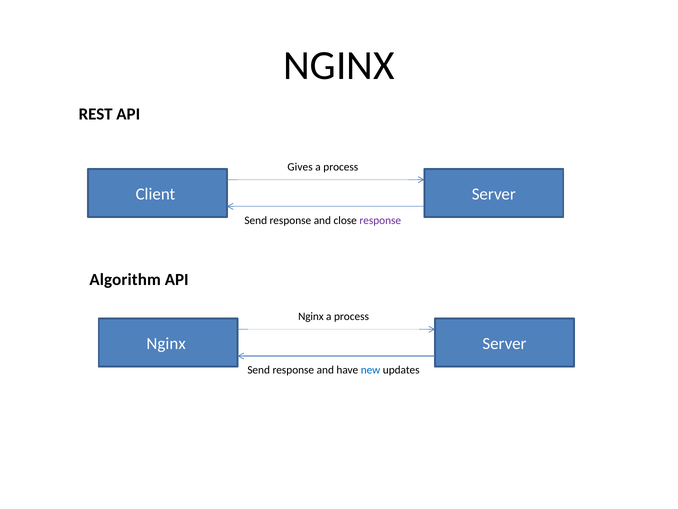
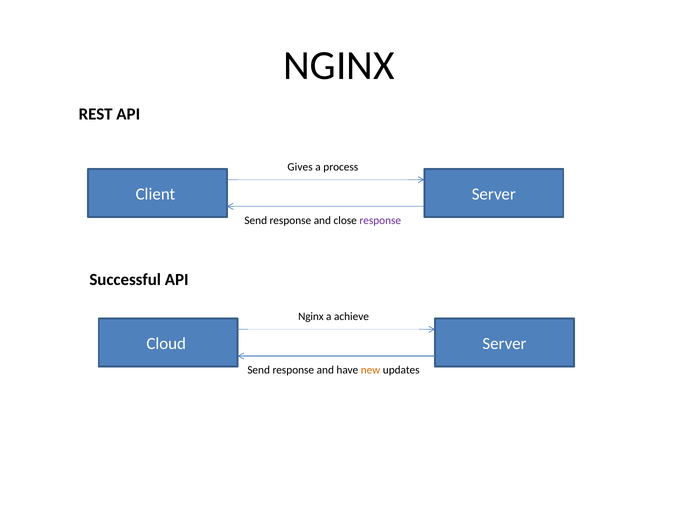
Algorithm: Algorithm -> Successful
process at (351, 316): process -> achieve
Nginx at (166, 343): Nginx -> Cloud
new colour: blue -> orange
